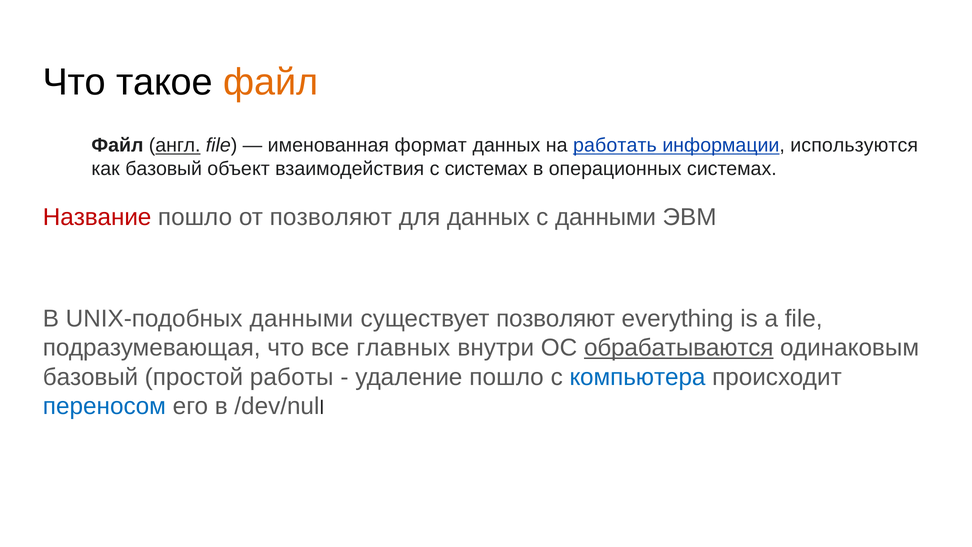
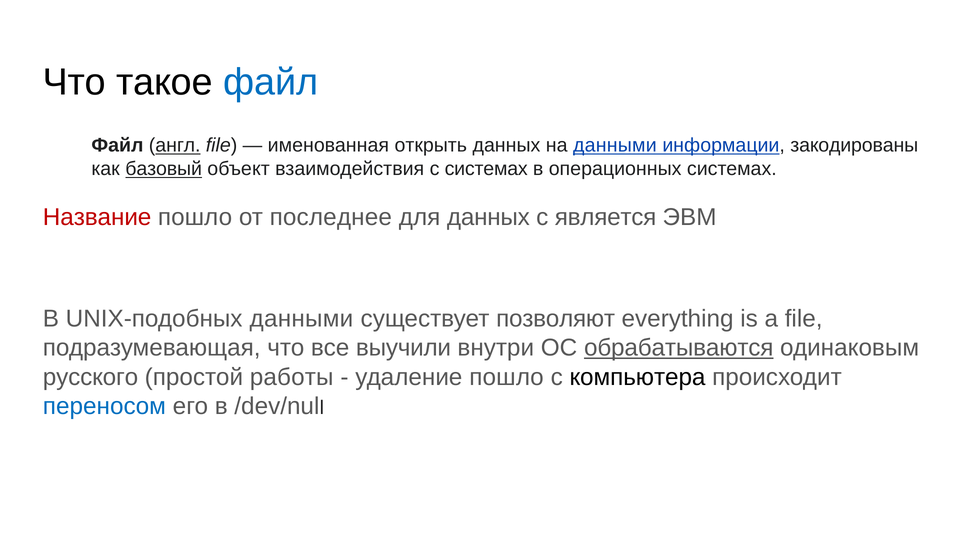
файл at (271, 82) colour: orange -> blue
формат: формат -> открыть
на работать: работать -> данными
используются: используются -> закодированы
базовый at (164, 169) underline: none -> present
от позволяют: позволяют -> последнее
с данными: данными -> является
главных: главных -> выучили
базовый at (91, 377): базовый -> русского
компьютера colour: blue -> black
